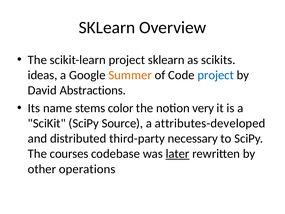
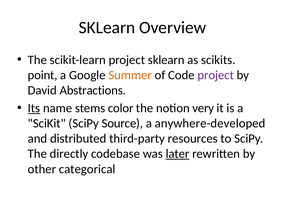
ideas: ideas -> point
project at (216, 75) colour: blue -> purple
Its underline: none -> present
attributes-developed: attributes-developed -> anywhere-developed
necessary: necessary -> resources
courses: courses -> directly
operations: operations -> categorical
